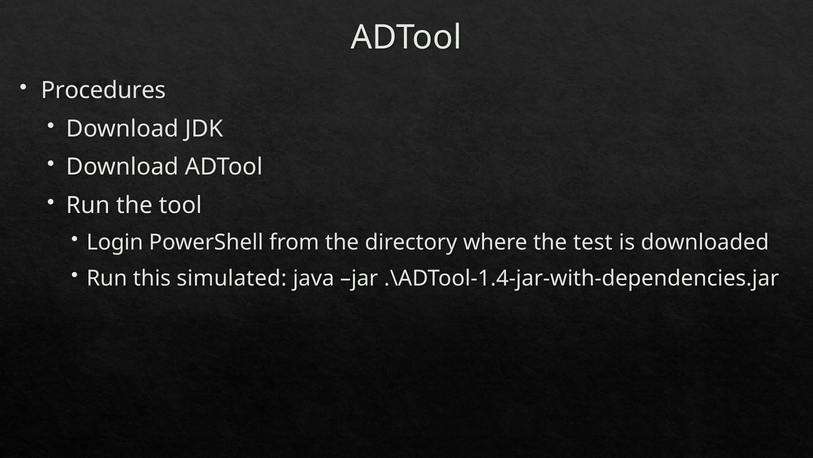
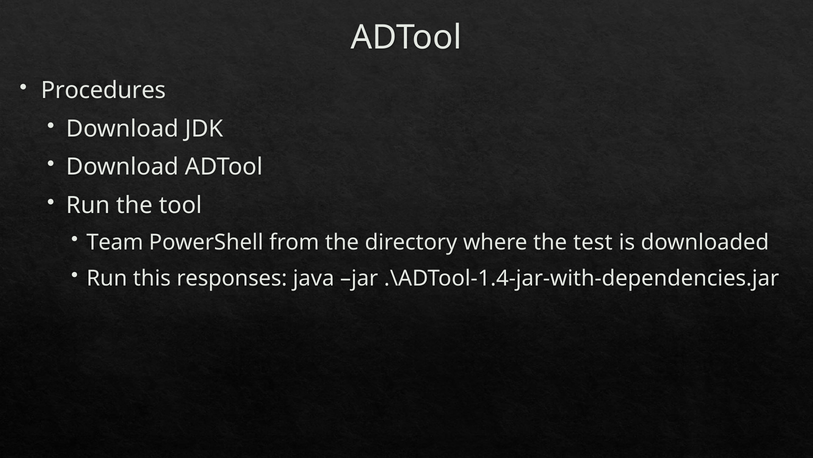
Login: Login -> Team
simulated: simulated -> responses
